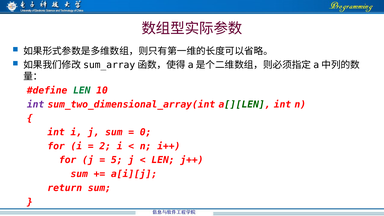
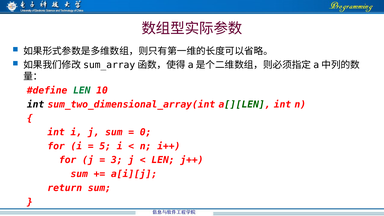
int at (36, 104) colour: purple -> black
2: 2 -> 5
5: 5 -> 3
